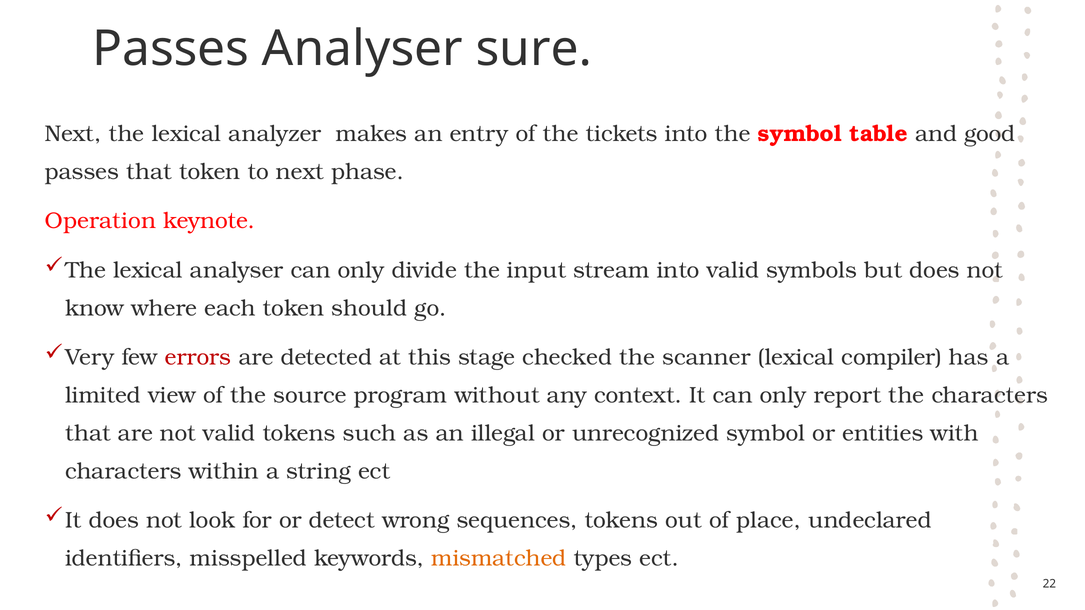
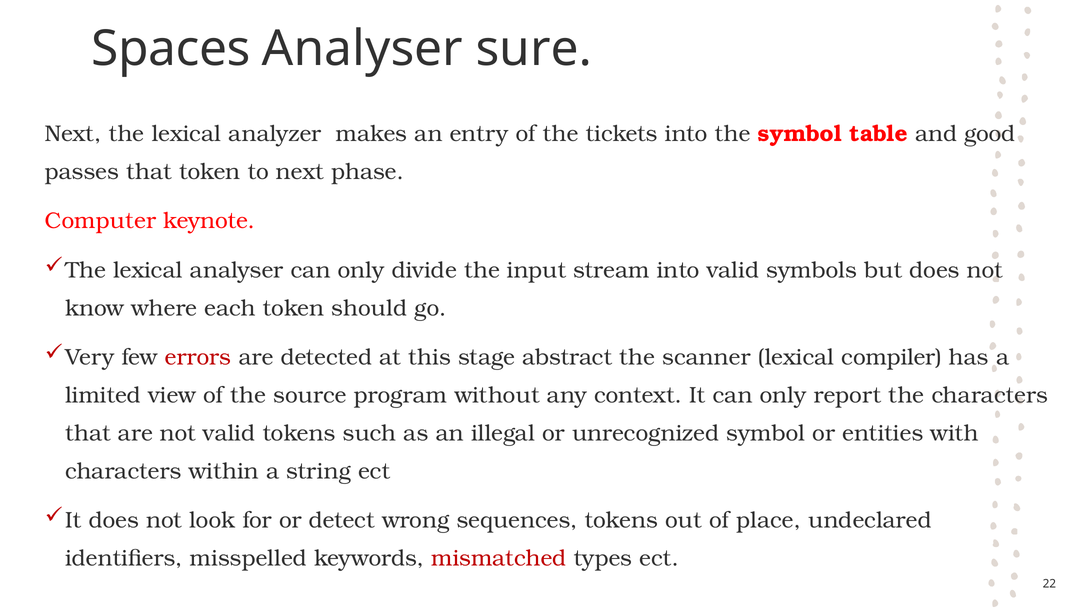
Passes at (171, 49): Passes -> Spaces
Operation: Operation -> Computer
checked: checked -> abstract
mismatched colour: orange -> red
